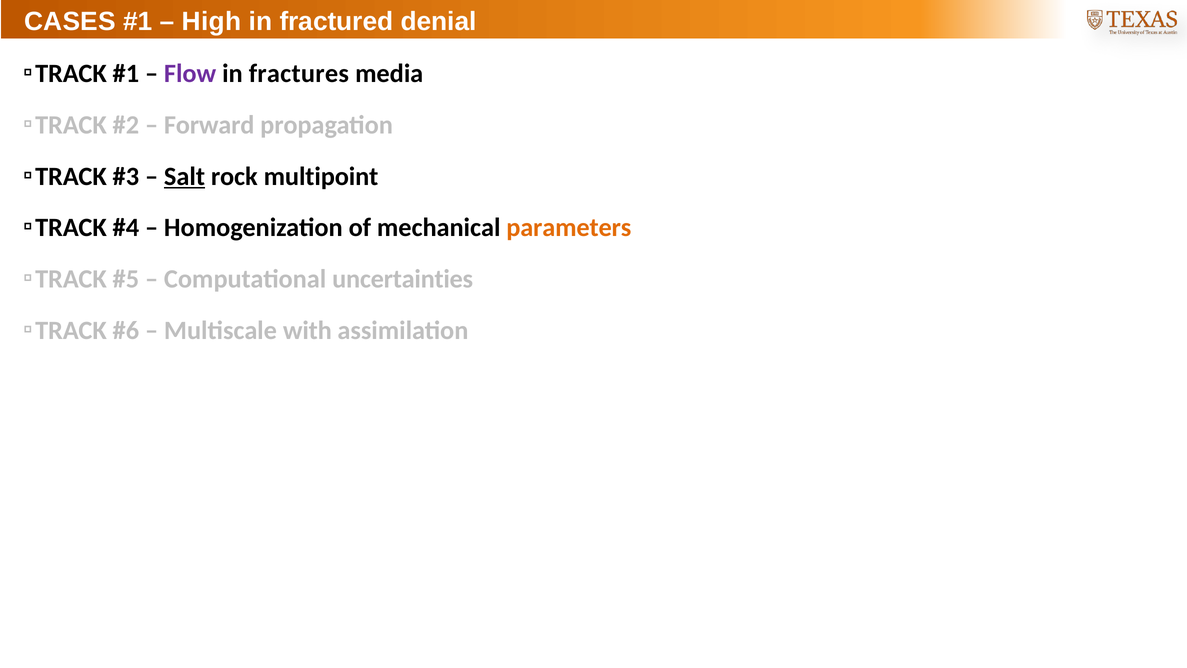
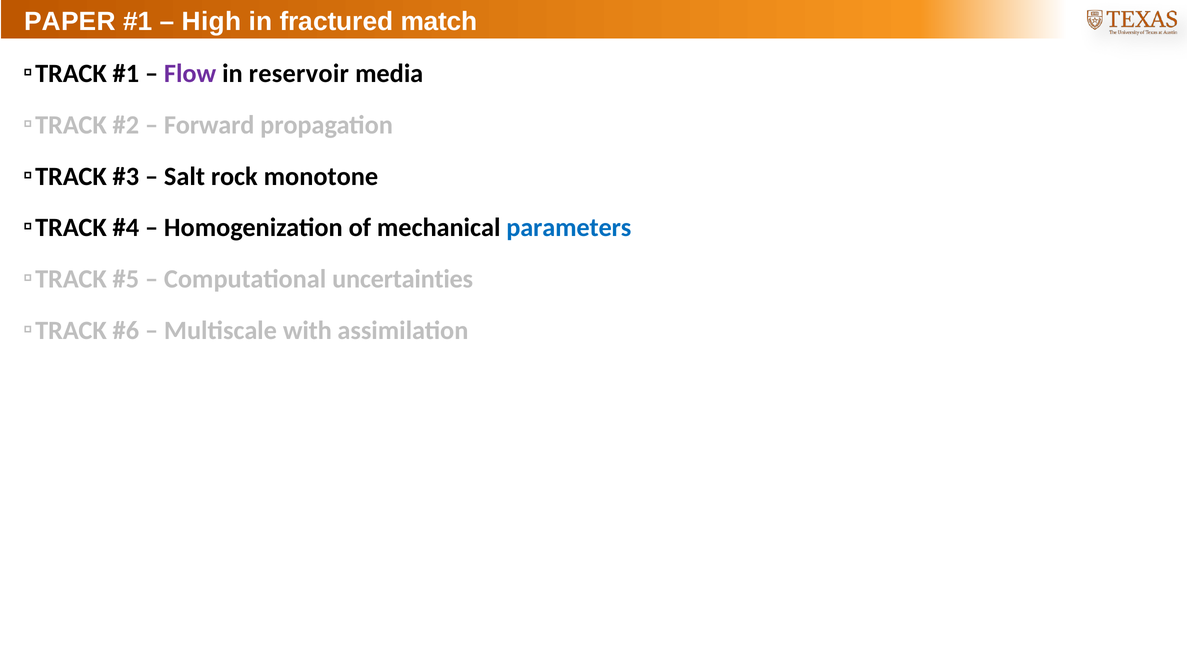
CASES: CASES -> PAPER
denial: denial -> match
fractures: fractures -> reservoir
Salt underline: present -> none
multipoint: multipoint -> monotone
parameters colour: orange -> blue
